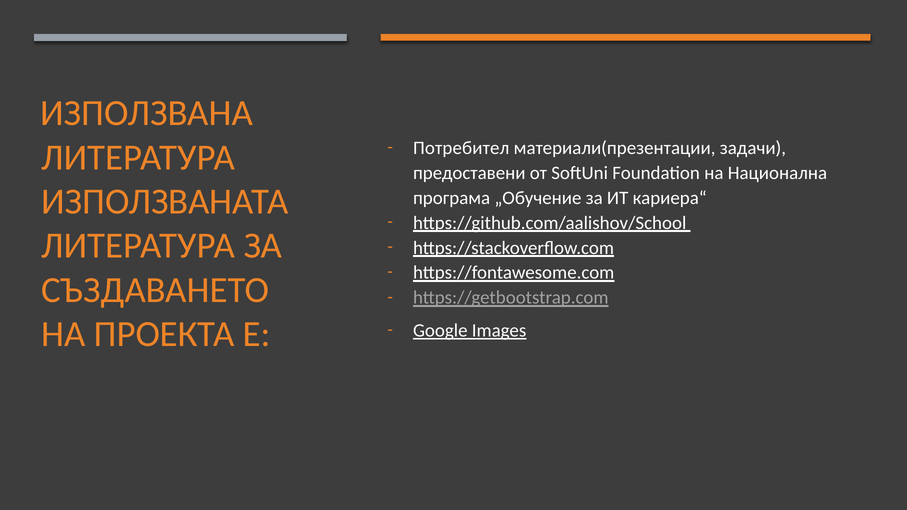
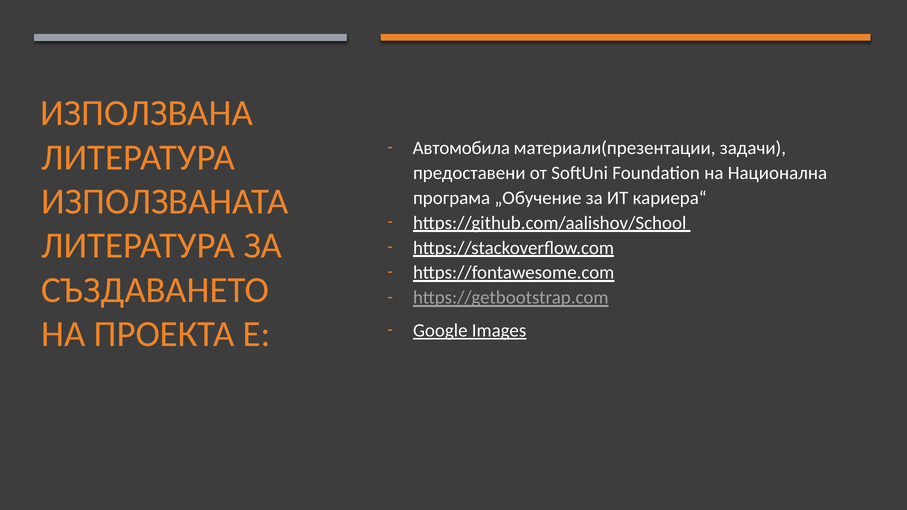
Потребител: Потребител -> Автомобила
